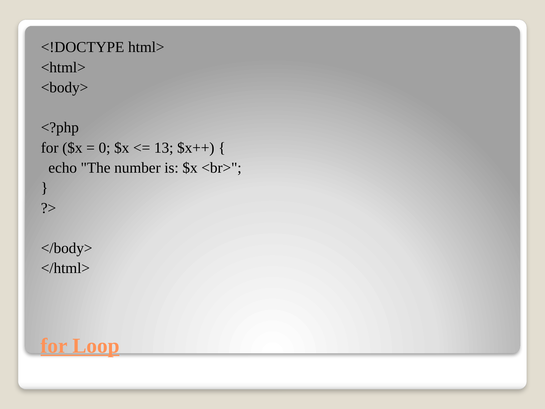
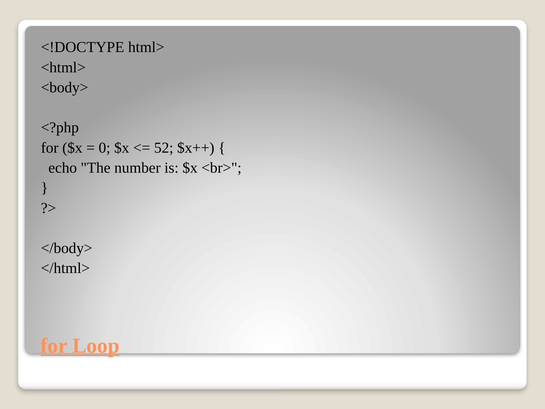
13: 13 -> 52
